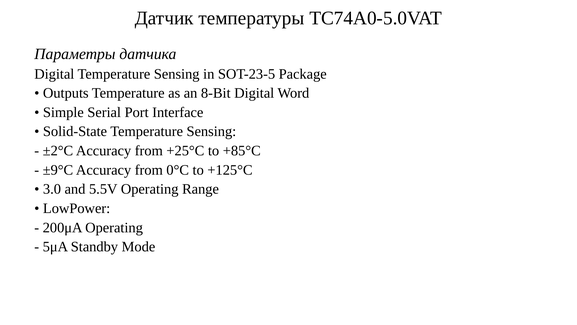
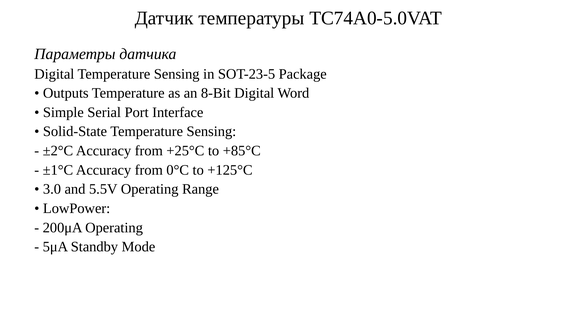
±9°C: ±9°C -> ±1°C
